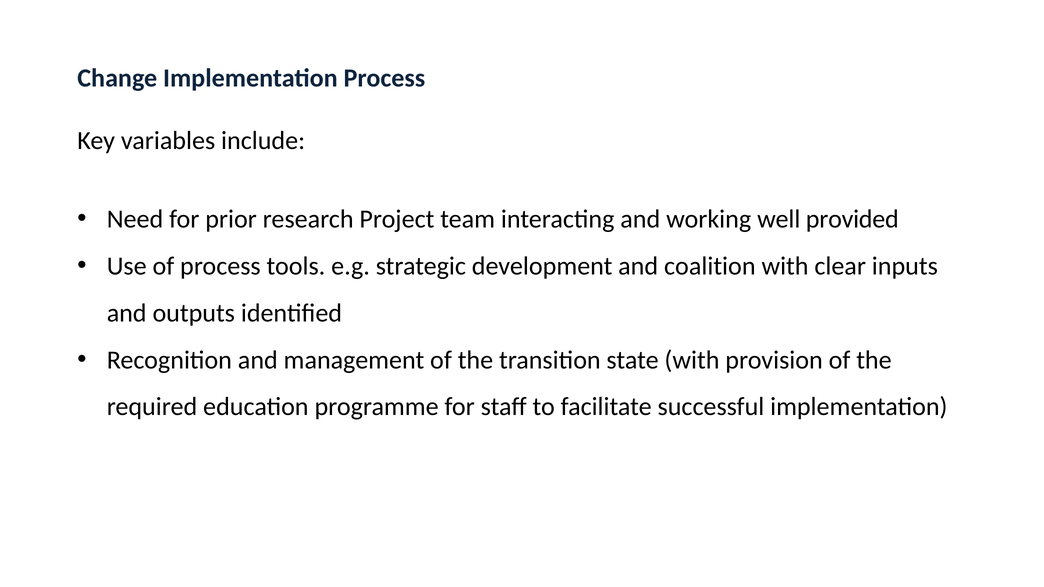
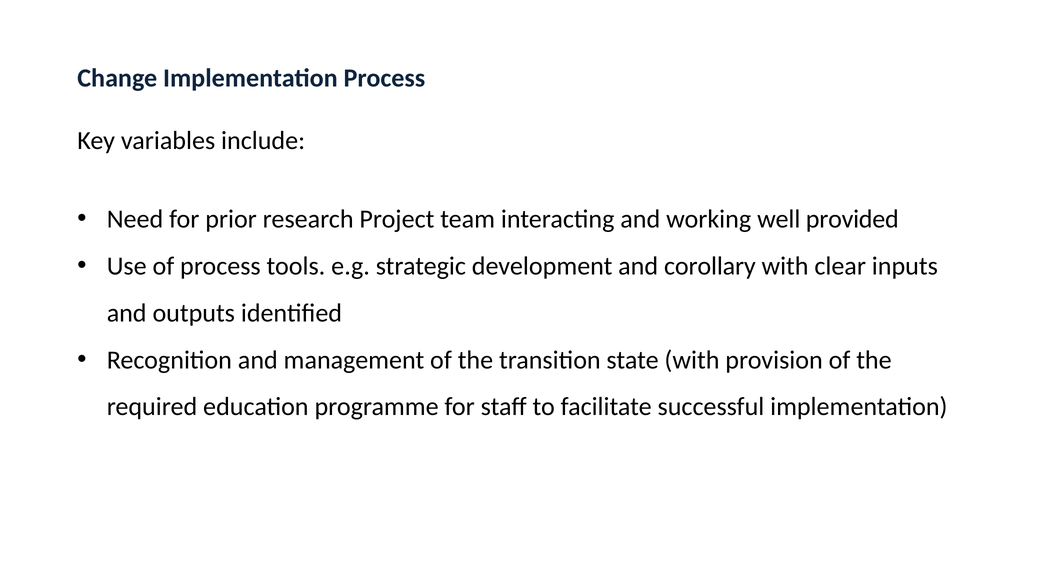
coalition: coalition -> corollary
